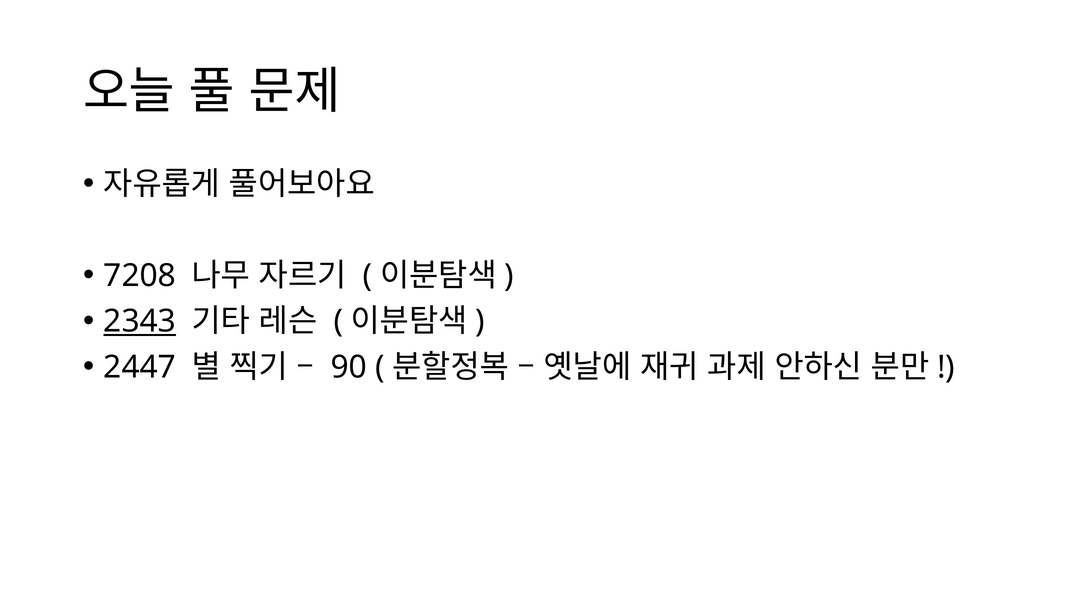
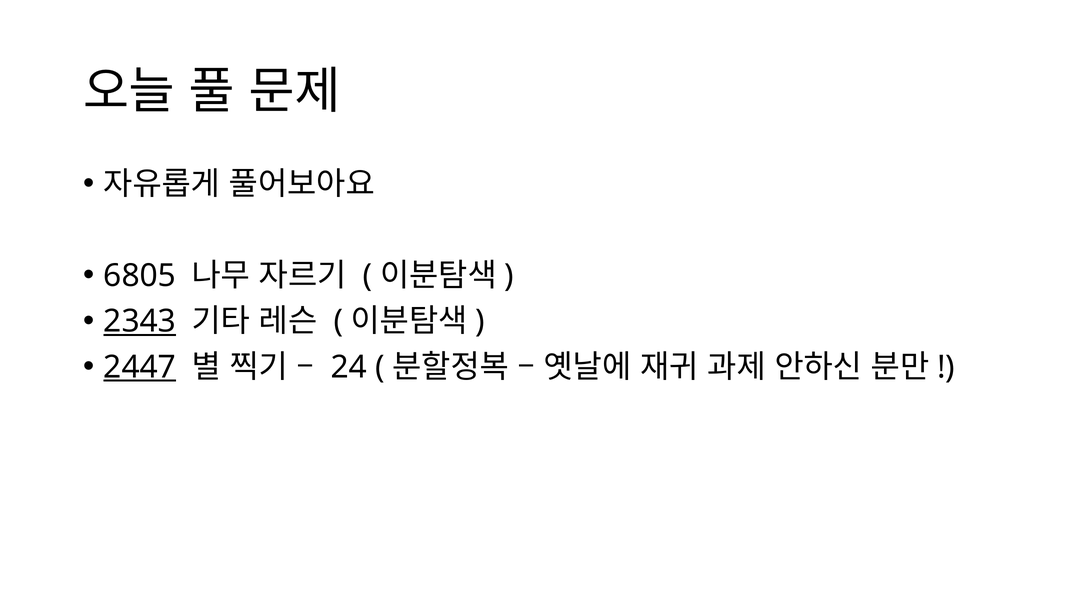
7208: 7208 -> 6805
2447 underline: none -> present
90: 90 -> 24
